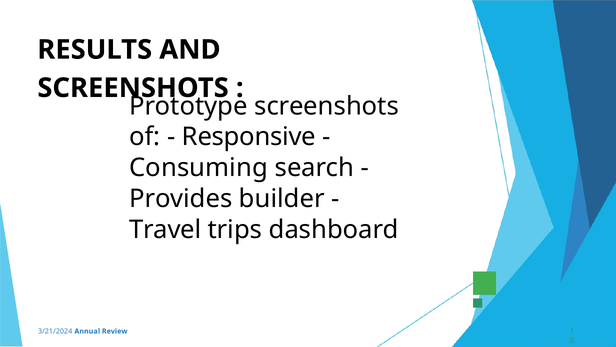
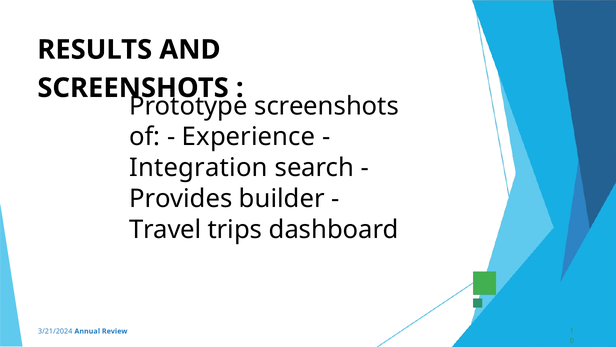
Responsive: Responsive -> Experience
Consuming: Consuming -> Integration
